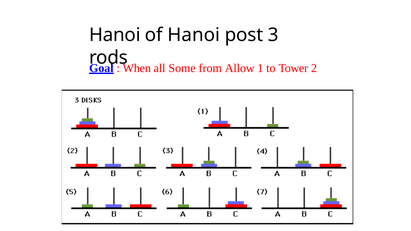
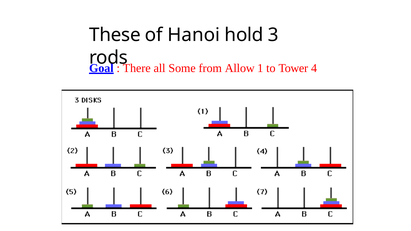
Hanoi at (115, 35): Hanoi -> These
post: post -> hold
When: When -> There
2: 2 -> 4
